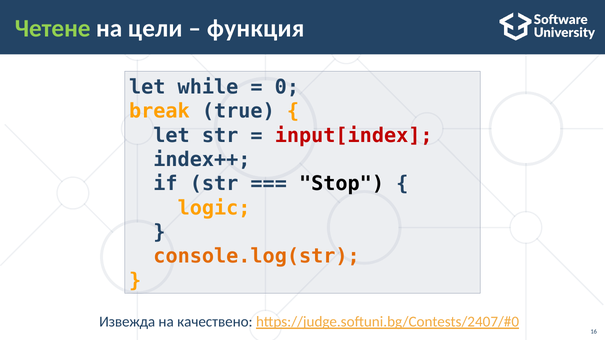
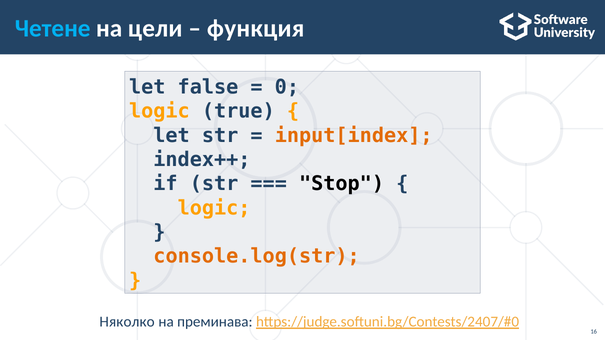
Четене colour: light green -> light blue
while: while -> false
break at (159, 111): break -> logic
input[index colour: red -> orange
Извежда: Извежда -> Няколко
качествено: качествено -> преминава
